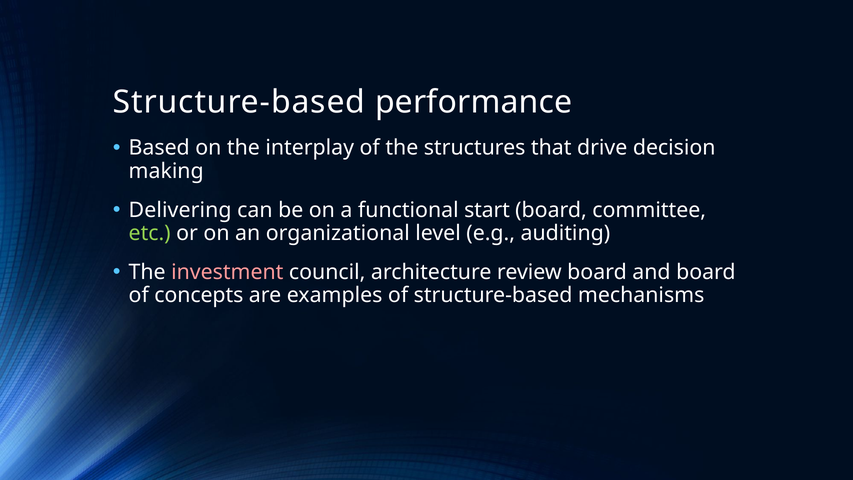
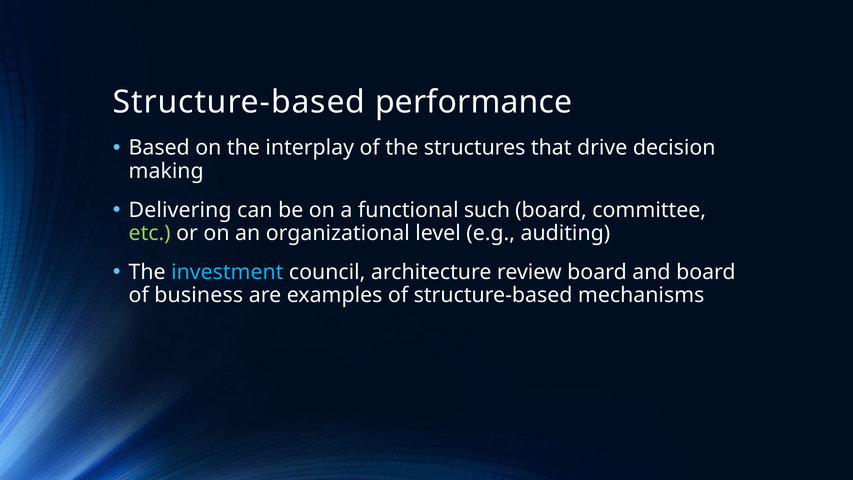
start: start -> such
investment colour: pink -> light blue
concepts: concepts -> business
